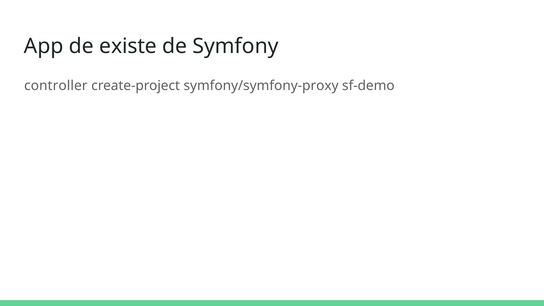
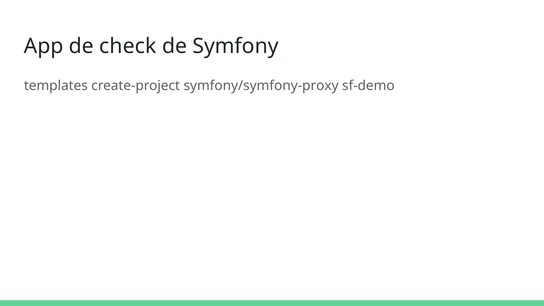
existe: existe -> check
controller: controller -> templates
